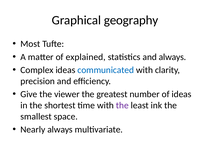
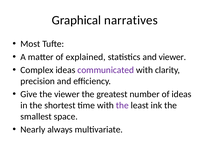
geography: geography -> narratives
and always: always -> viewer
communicated colour: blue -> purple
